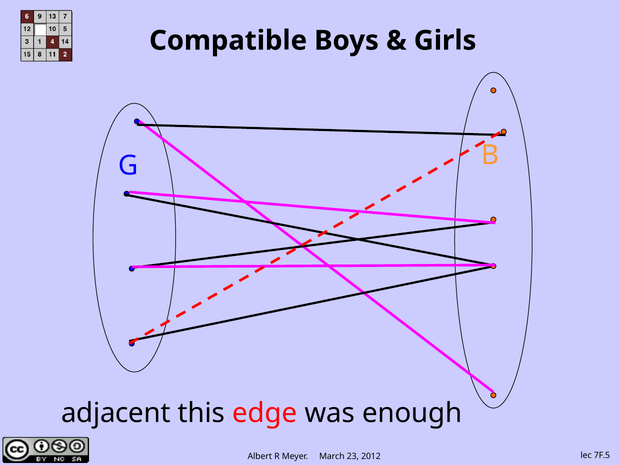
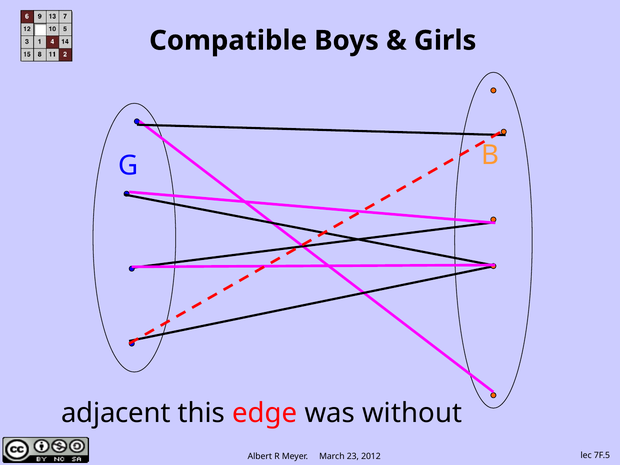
enough: enough -> without
